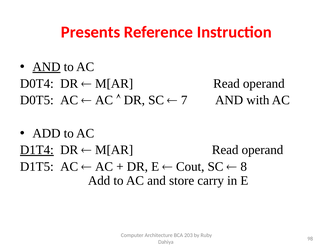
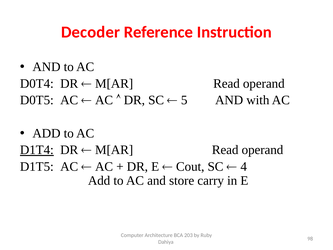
Presents: Presents -> Decoder
AND at (46, 67) underline: present -> none
7: 7 -> 5
8: 8 -> 4
